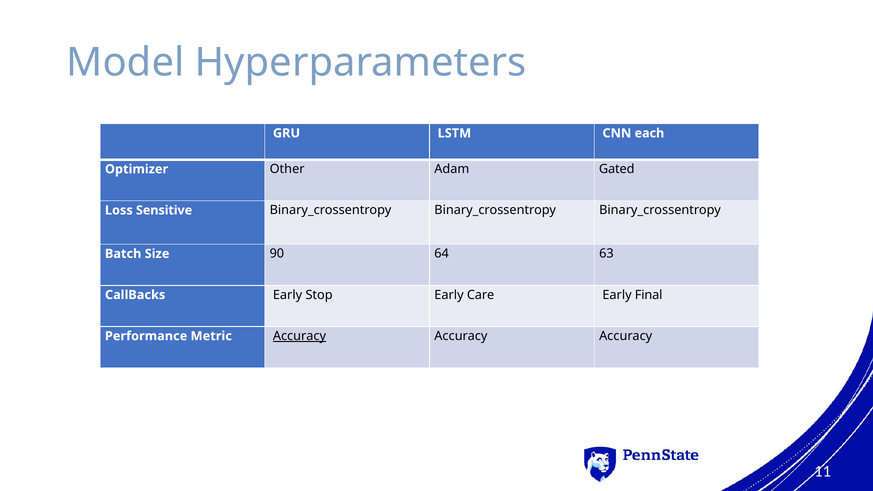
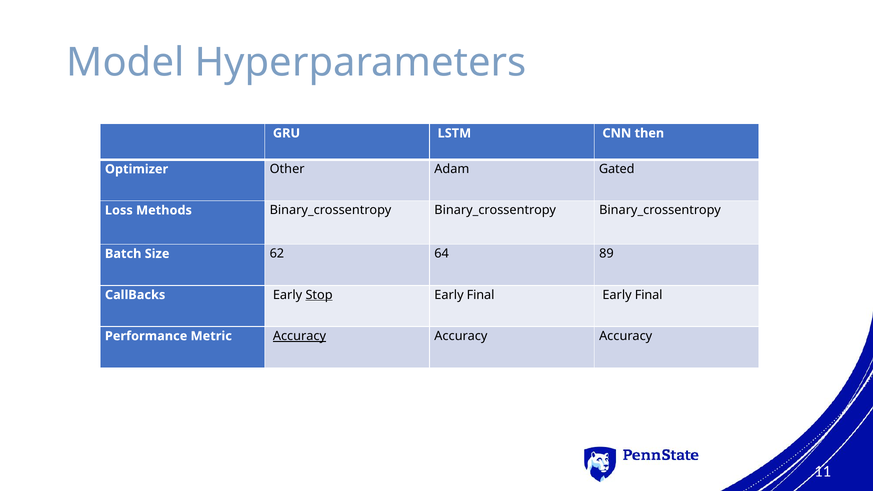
each: each -> then
Sensitive: Sensitive -> Methods
90: 90 -> 62
63: 63 -> 89
Stop underline: none -> present
Care at (481, 295): Care -> Final
